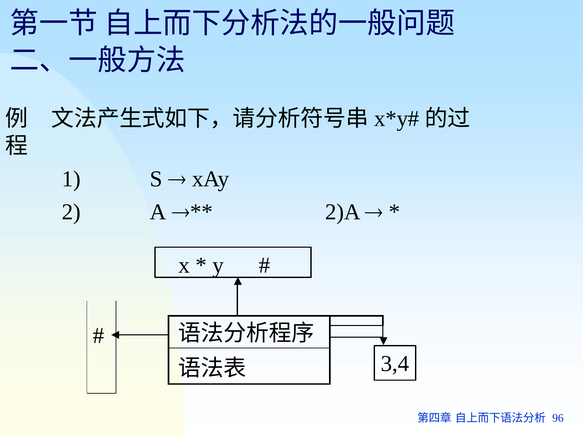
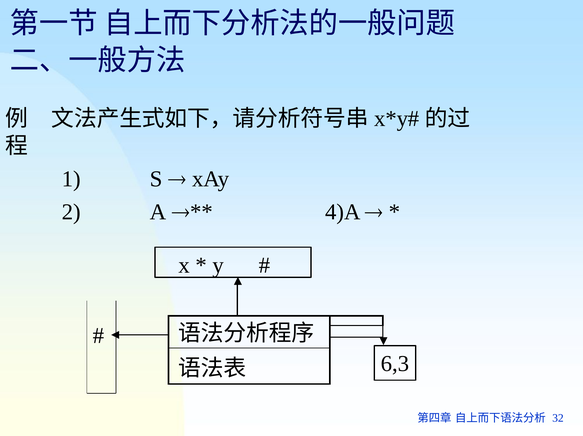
2)A: 2)A -> 4)A
3,4: 3,4 -> 6,3
96: 96 -> 32
